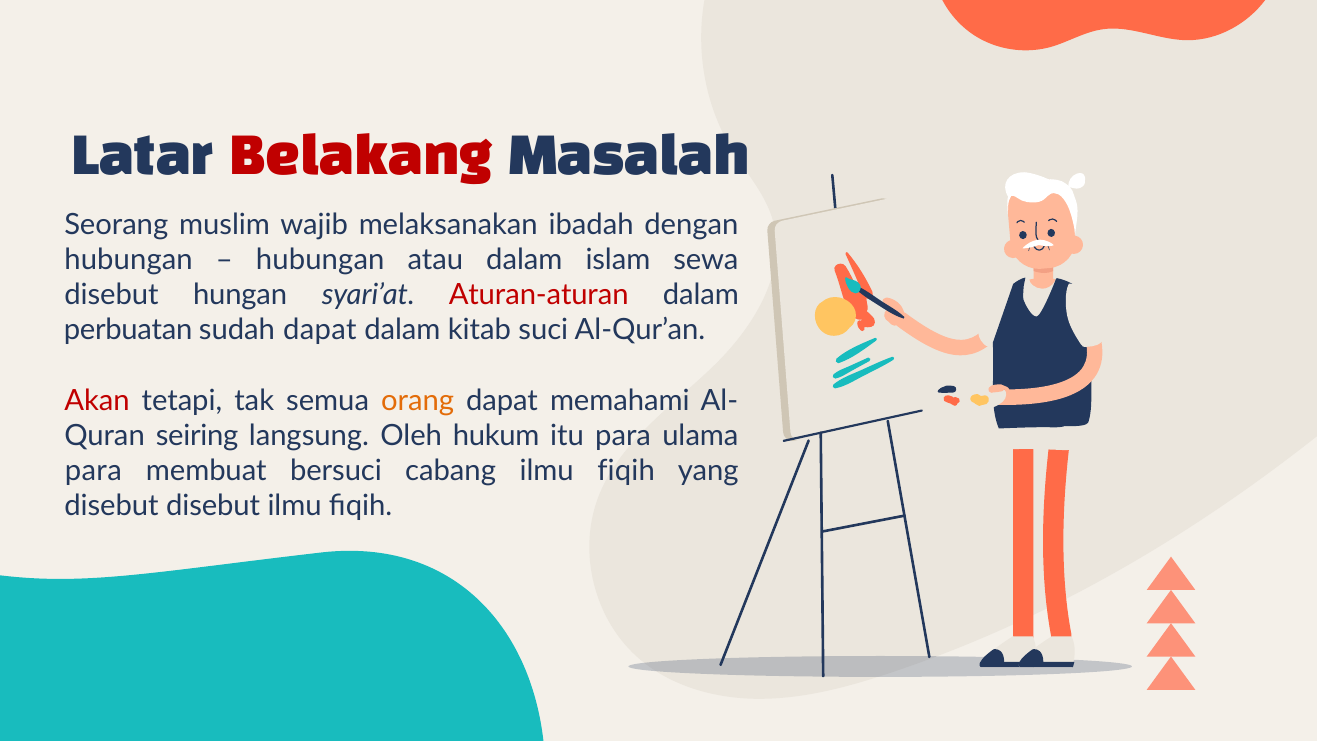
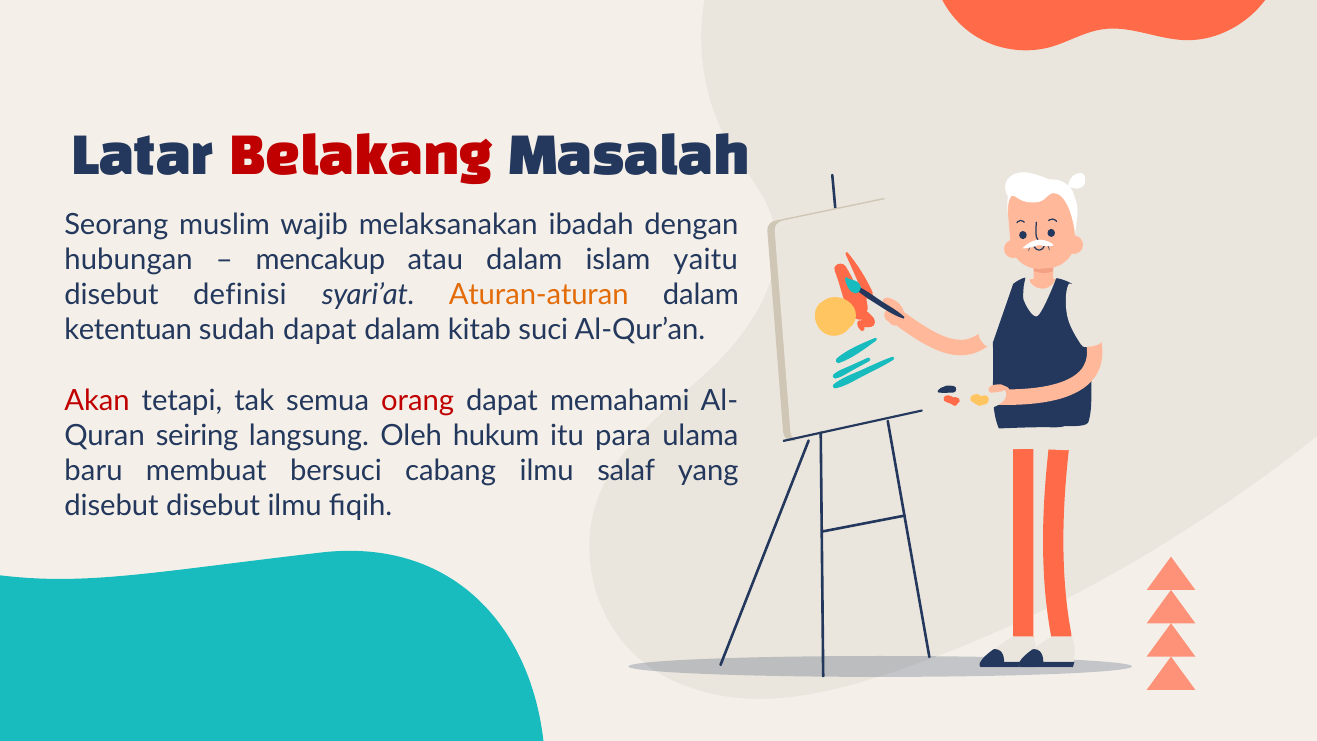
hubungan at (320, 260): hubungan -> mencakup
sewa: sewa -> yaitu
hungan: hungan -> definisi
Aturan-aturan colour: red -> orange
perbuatan: perbuatan -> ketentuan
orang colour: orange -> red
para at (93, 470): para -> baru
cabang ilmu fiqih: fiqih -> salaf
